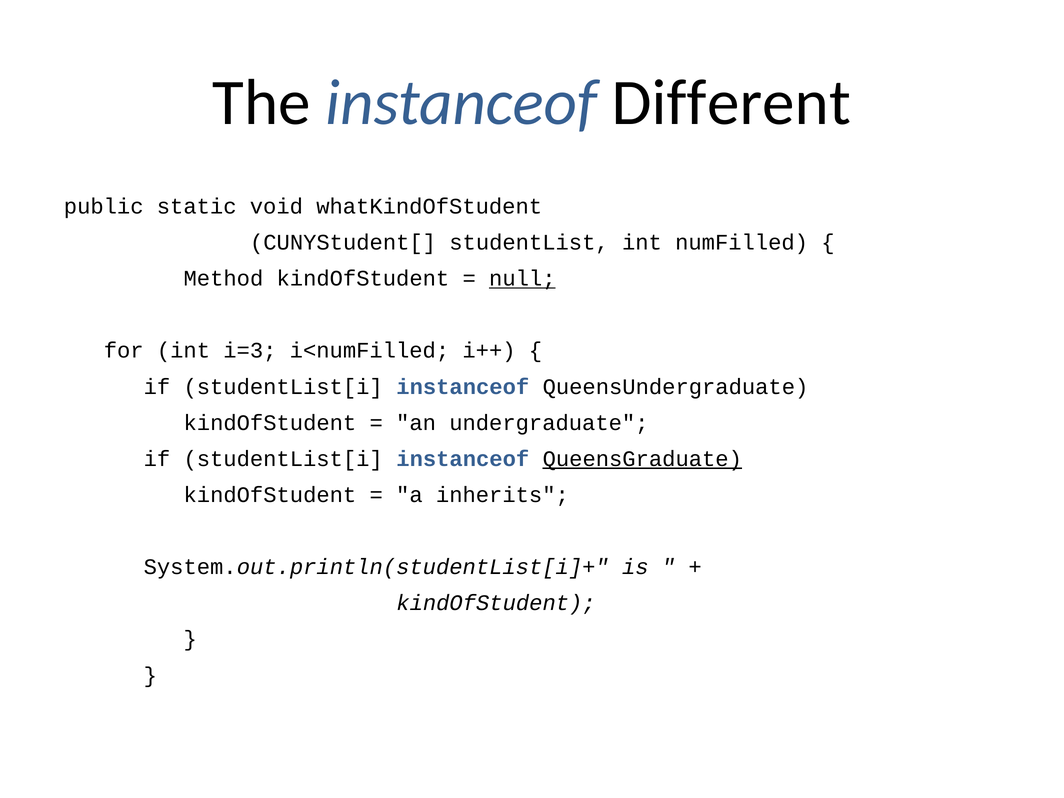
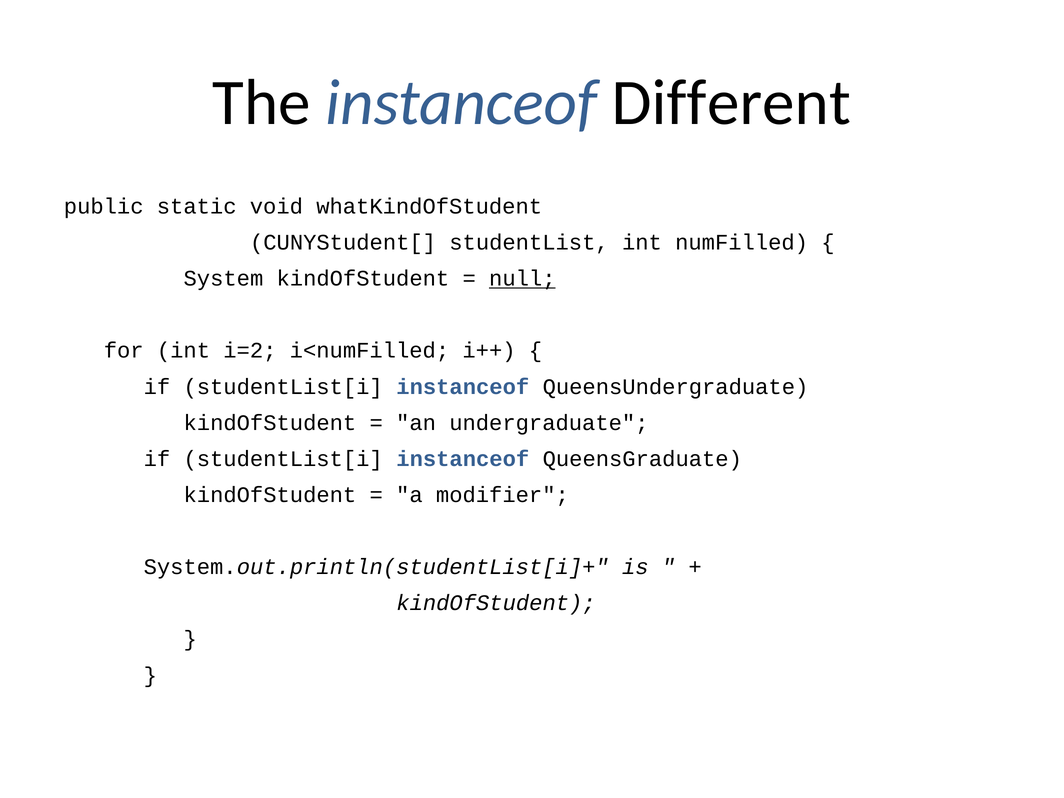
Method: Method -> System
i=3: i=3 -> i=2
QueensGraduate underline: present -> none
inherits: inherits -> modifier
